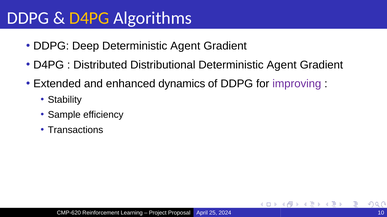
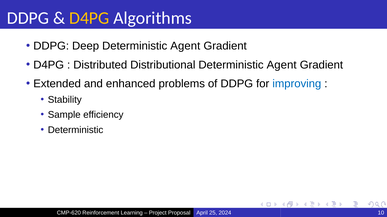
dynamics: dynamics -> problems
improving colour: purple -> blue
Transactions at (76, 130): Transactions -> Deterministic
